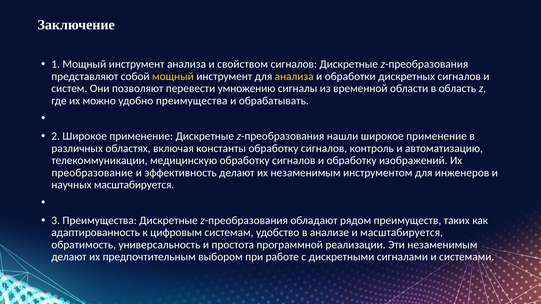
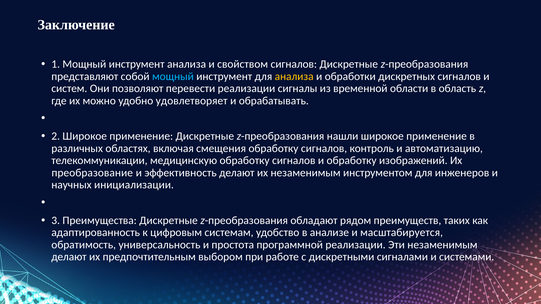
мощный at (173, 76) colour: yellow -> light blue
перевести умножению: умножению -> реализации
удобно преимущества: преимущества -> удовлетворяет
константы: константы -> смещения
научных масштабируется: масштабируется -> инициализации
